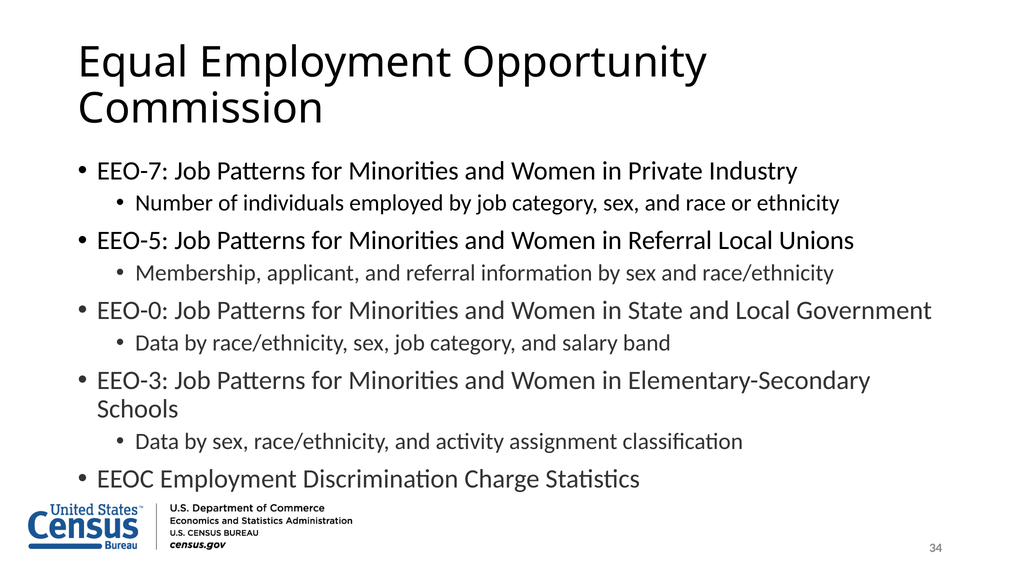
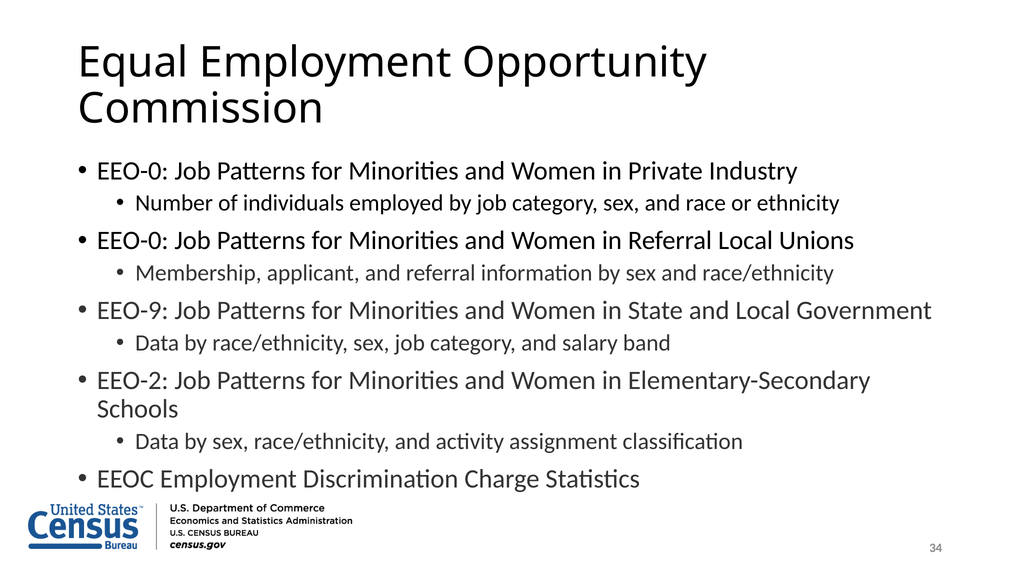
EEO-7 at (133, 171): EEO-7 -> EEO-0
EEO-5 at (133, 241): EEO-5 -> EEO-0
EEO-0: EEO-0 -> EEO-9
EEO-3: EEO-3 -> EEO-2
